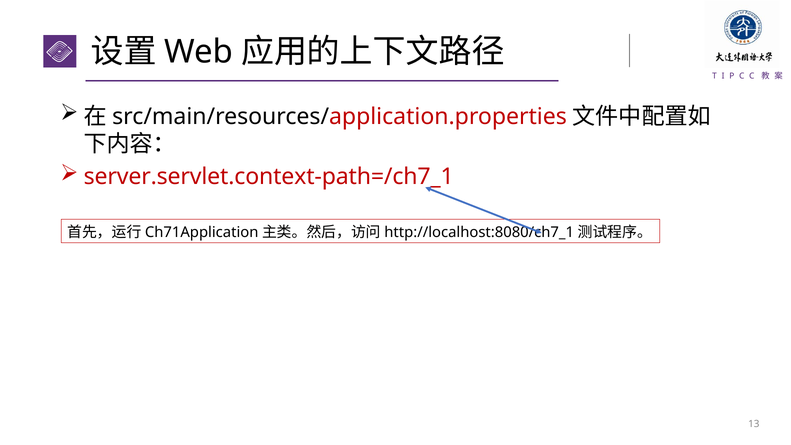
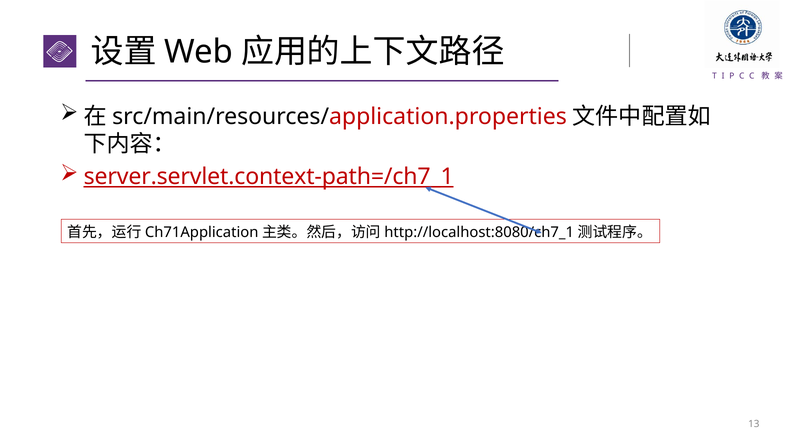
server.servlet.context-path=/ch7_1 underline: none -> present
